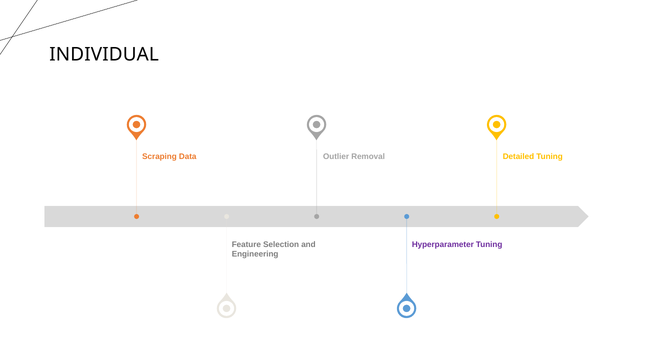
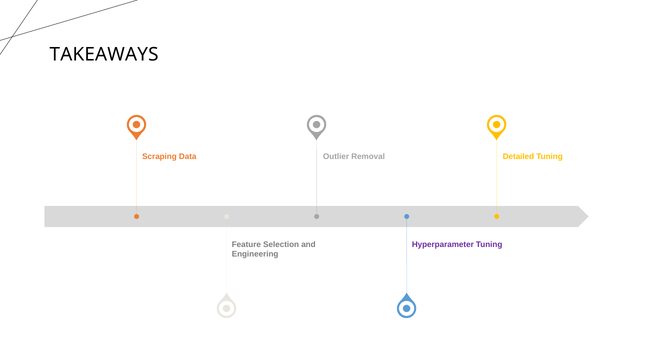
INDIVIDUAL: INDIVIDUAL -> TAKEAWAYS
